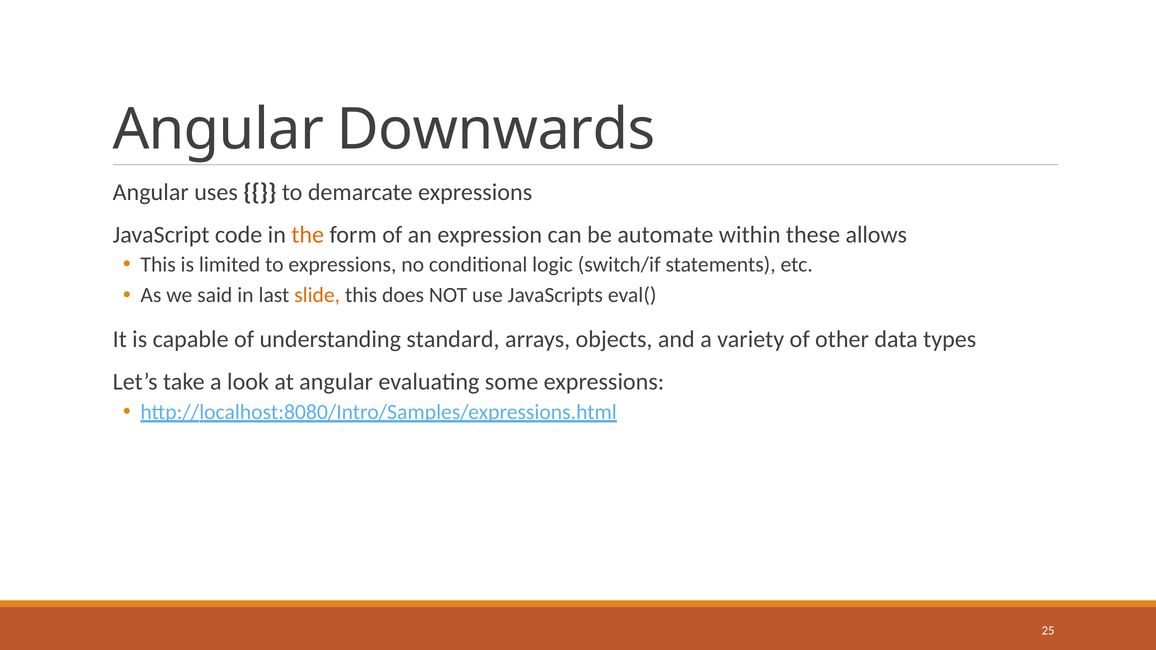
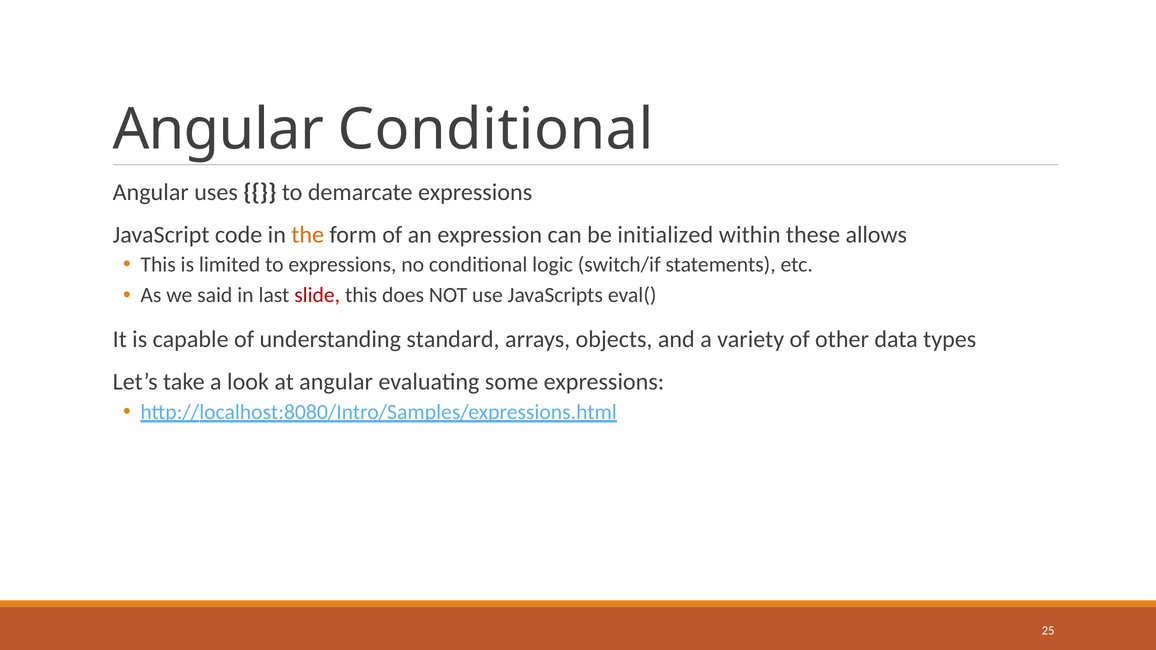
Angular Downwards: Downwards -> Conditional
automate: automate -> initialized
slide colour: orange -> red
